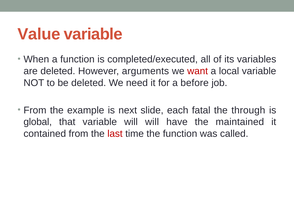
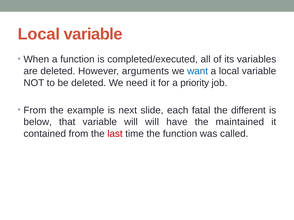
Value at (39, 34): Value -> Local
want colour: red -> blue
before: before -> priority
through: through -> different
global: global -> below
